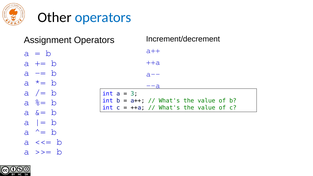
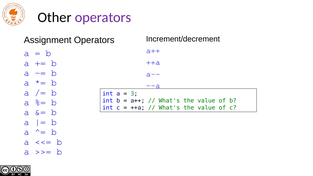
operators at (103, 17) colour: blue -> purple
